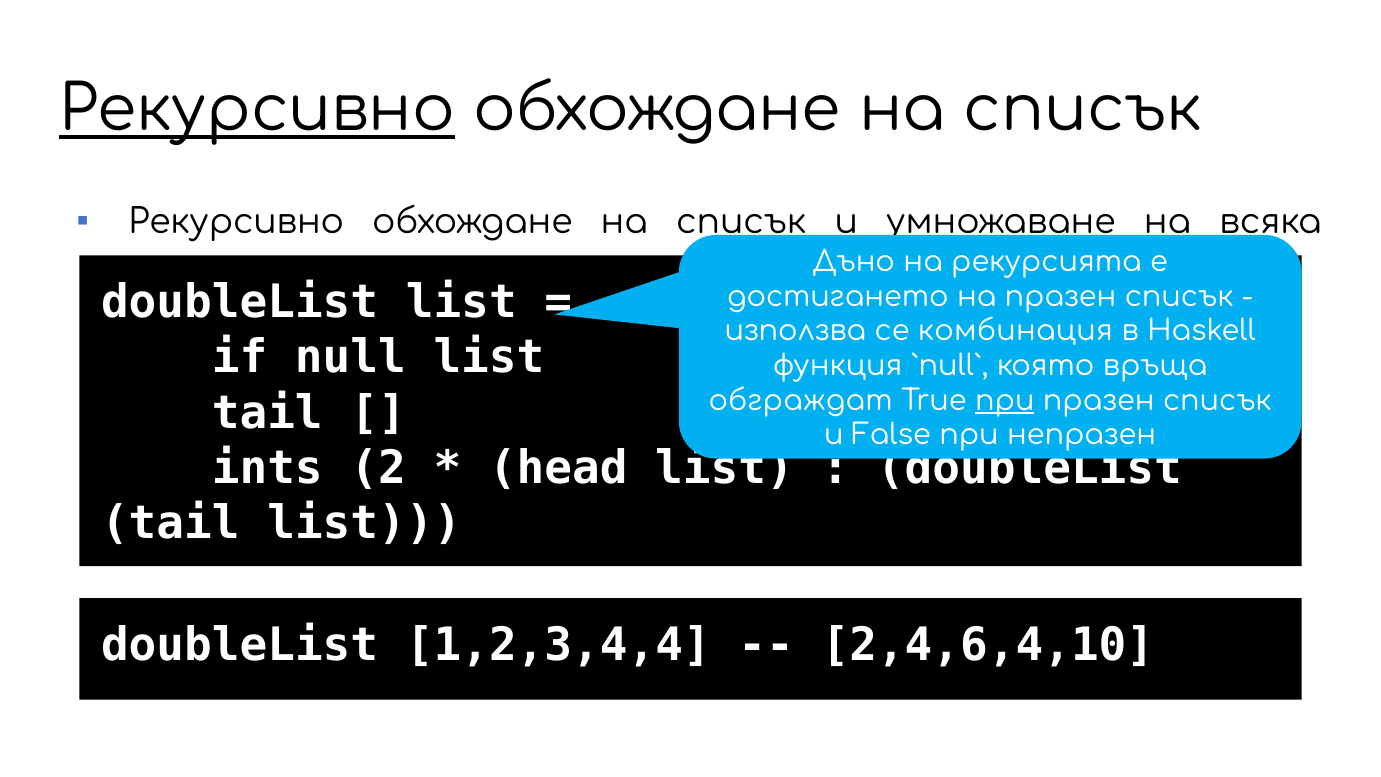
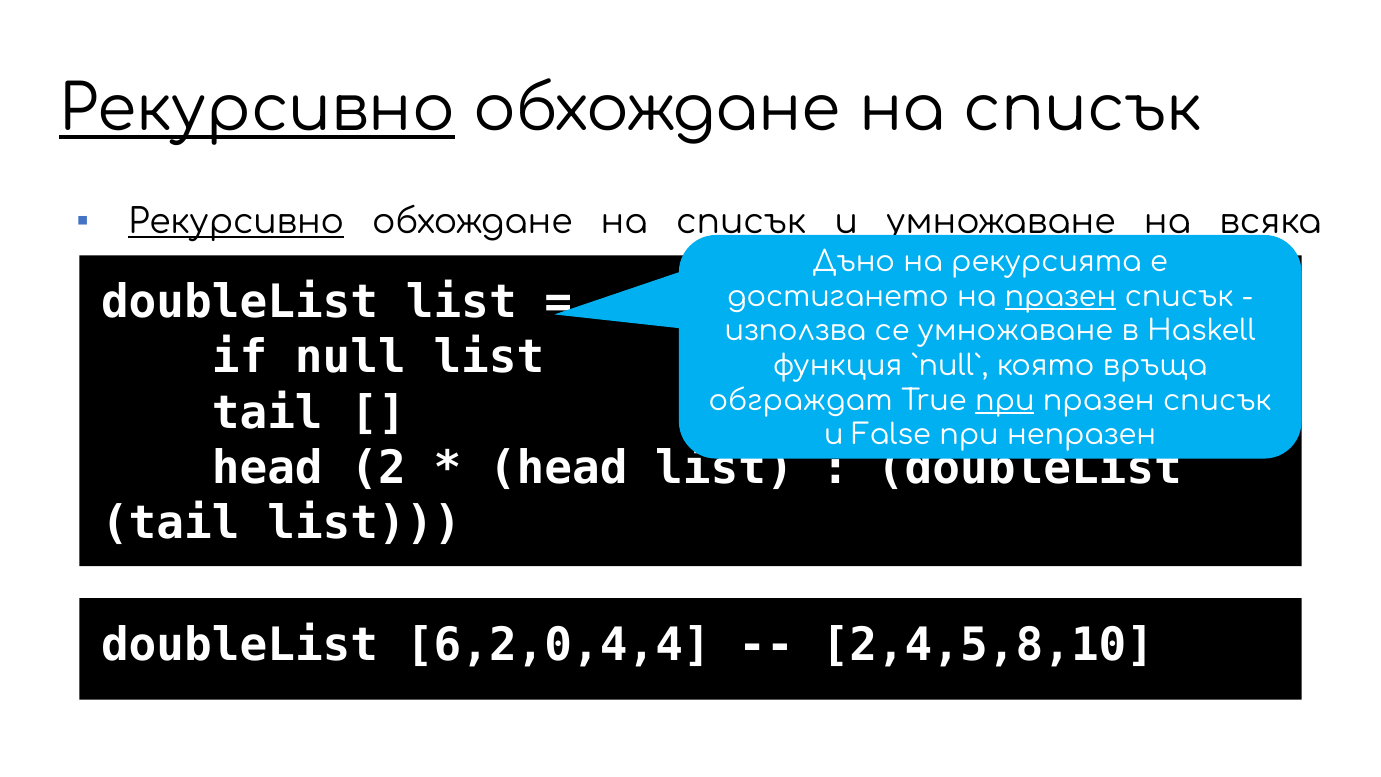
Рекурсивно at (236, 222) underline: none -> present
празен at (1061, 297) underline: none -> present
се комбинация: комбинация -> умножаване
ints at (267, 468): ints -> head
1,2,3,4,4: 1,2,3,4,4 -> 6,2,0,4,4
2,4,6,4,10: 2,4,6,4,10 -> 2,4,5,8,10
